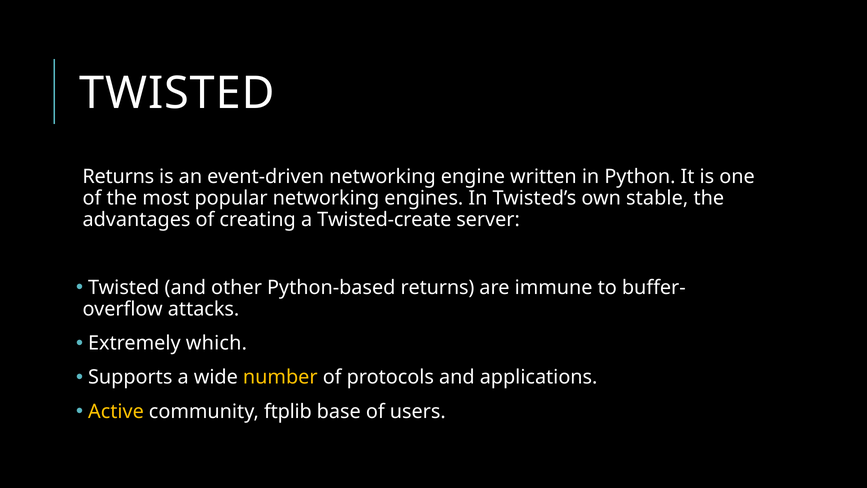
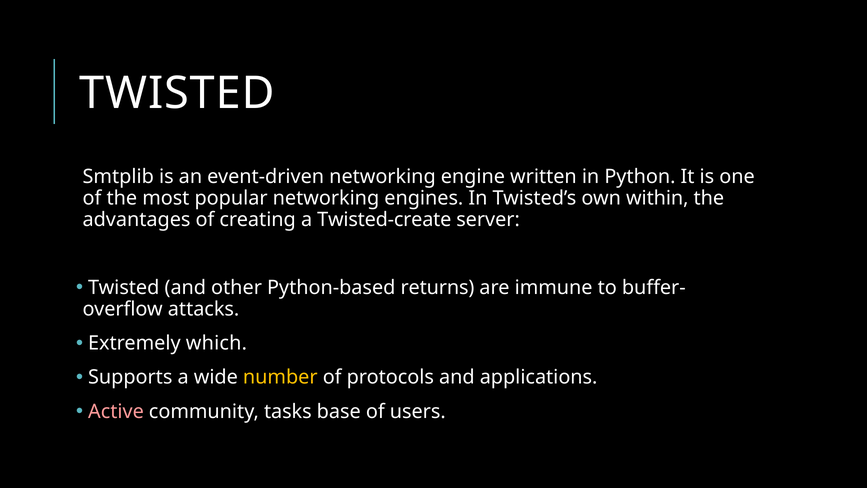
Returns at (118, 176): Returns -> Smtplib
stable: stable -> within
Active colour: yellow -> pink
ftplib: ftplib -> tasks
